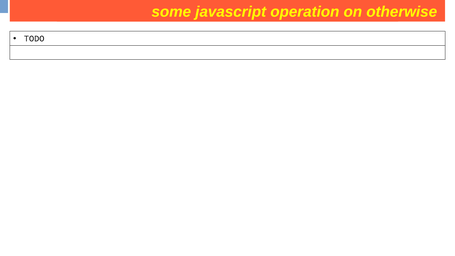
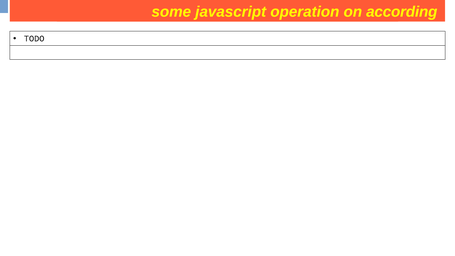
otherwise: otherwise -> according
